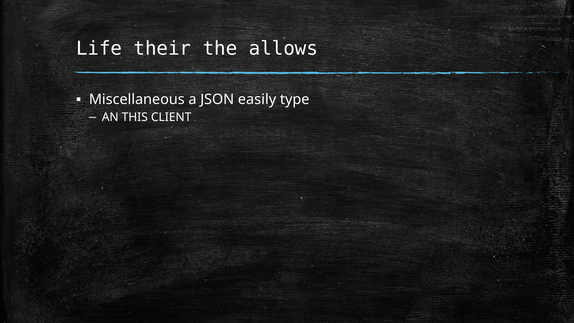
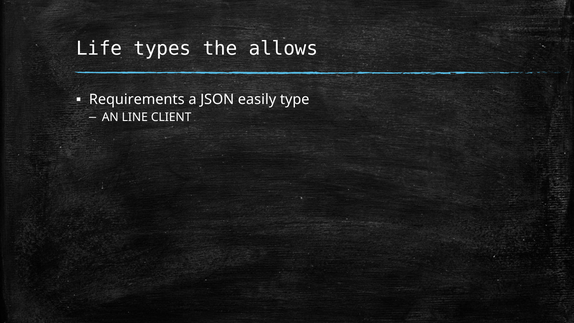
their: their -> types
Miscellaneous: Miscellaneous -> Requirements
THIS: THIS -> LINE
